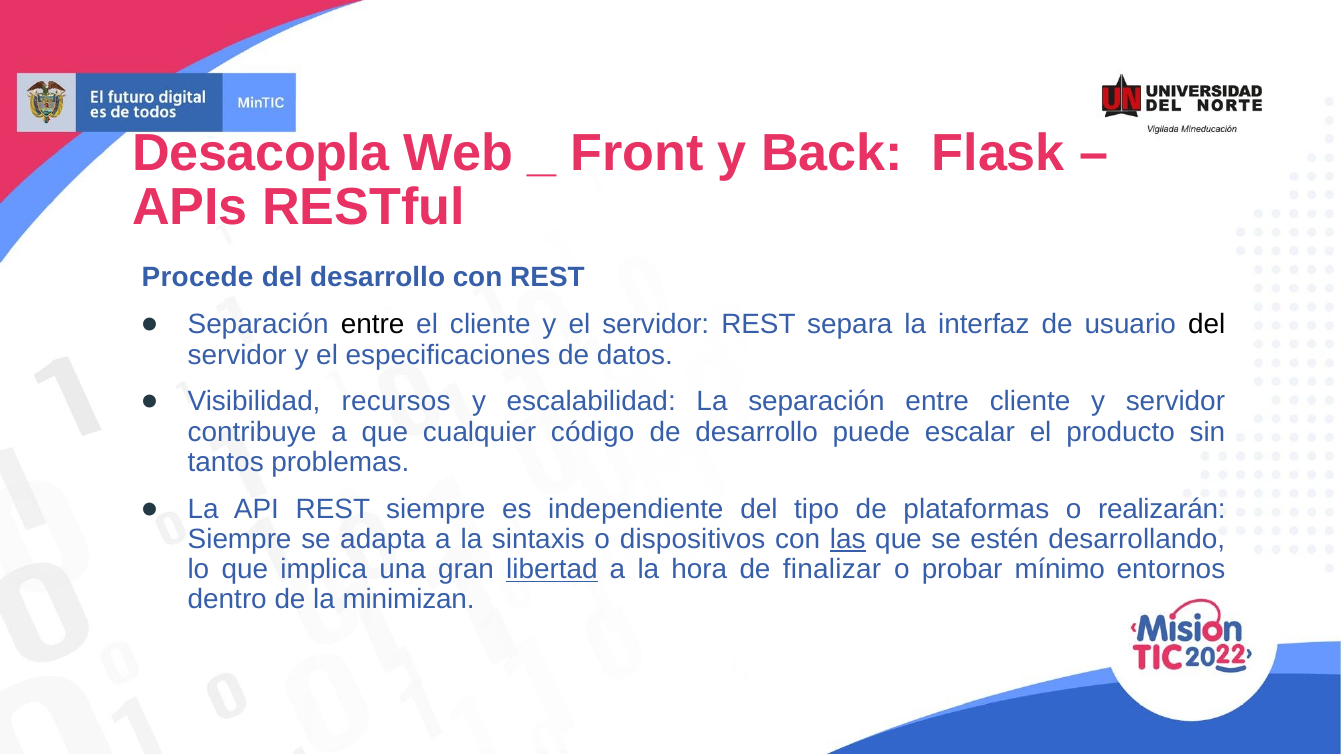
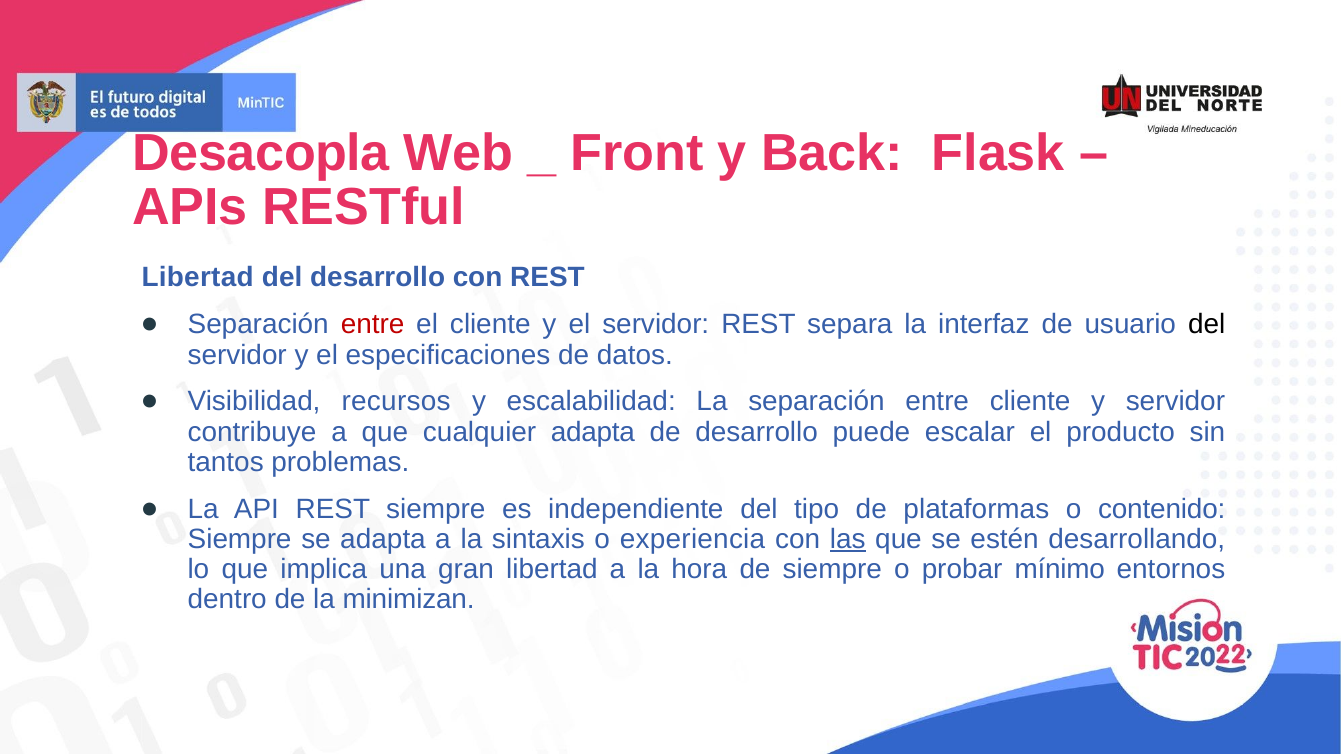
Procede at (198, 278): Procede -> Libertad
entre at (373, 325) colour: black -> red
cualquier código: código -> adapta
realizarán: realizarán -> contenido
dispositivos: dispositivos -> experiencia
libertad at (552, 570) underline: present -> none
de finalizar: finalizar -> siempre
